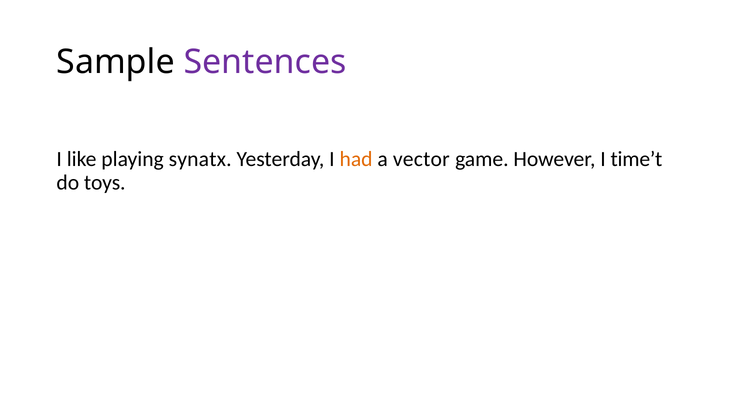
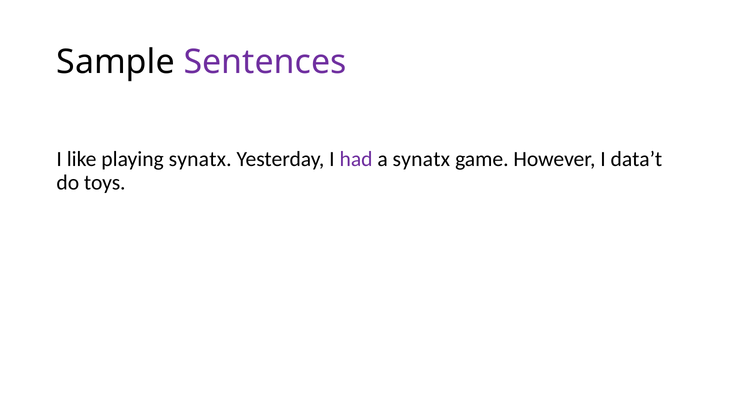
had colour: orange -> purple
a vector: vector -> synatx
time’t: time’t -> data’t
